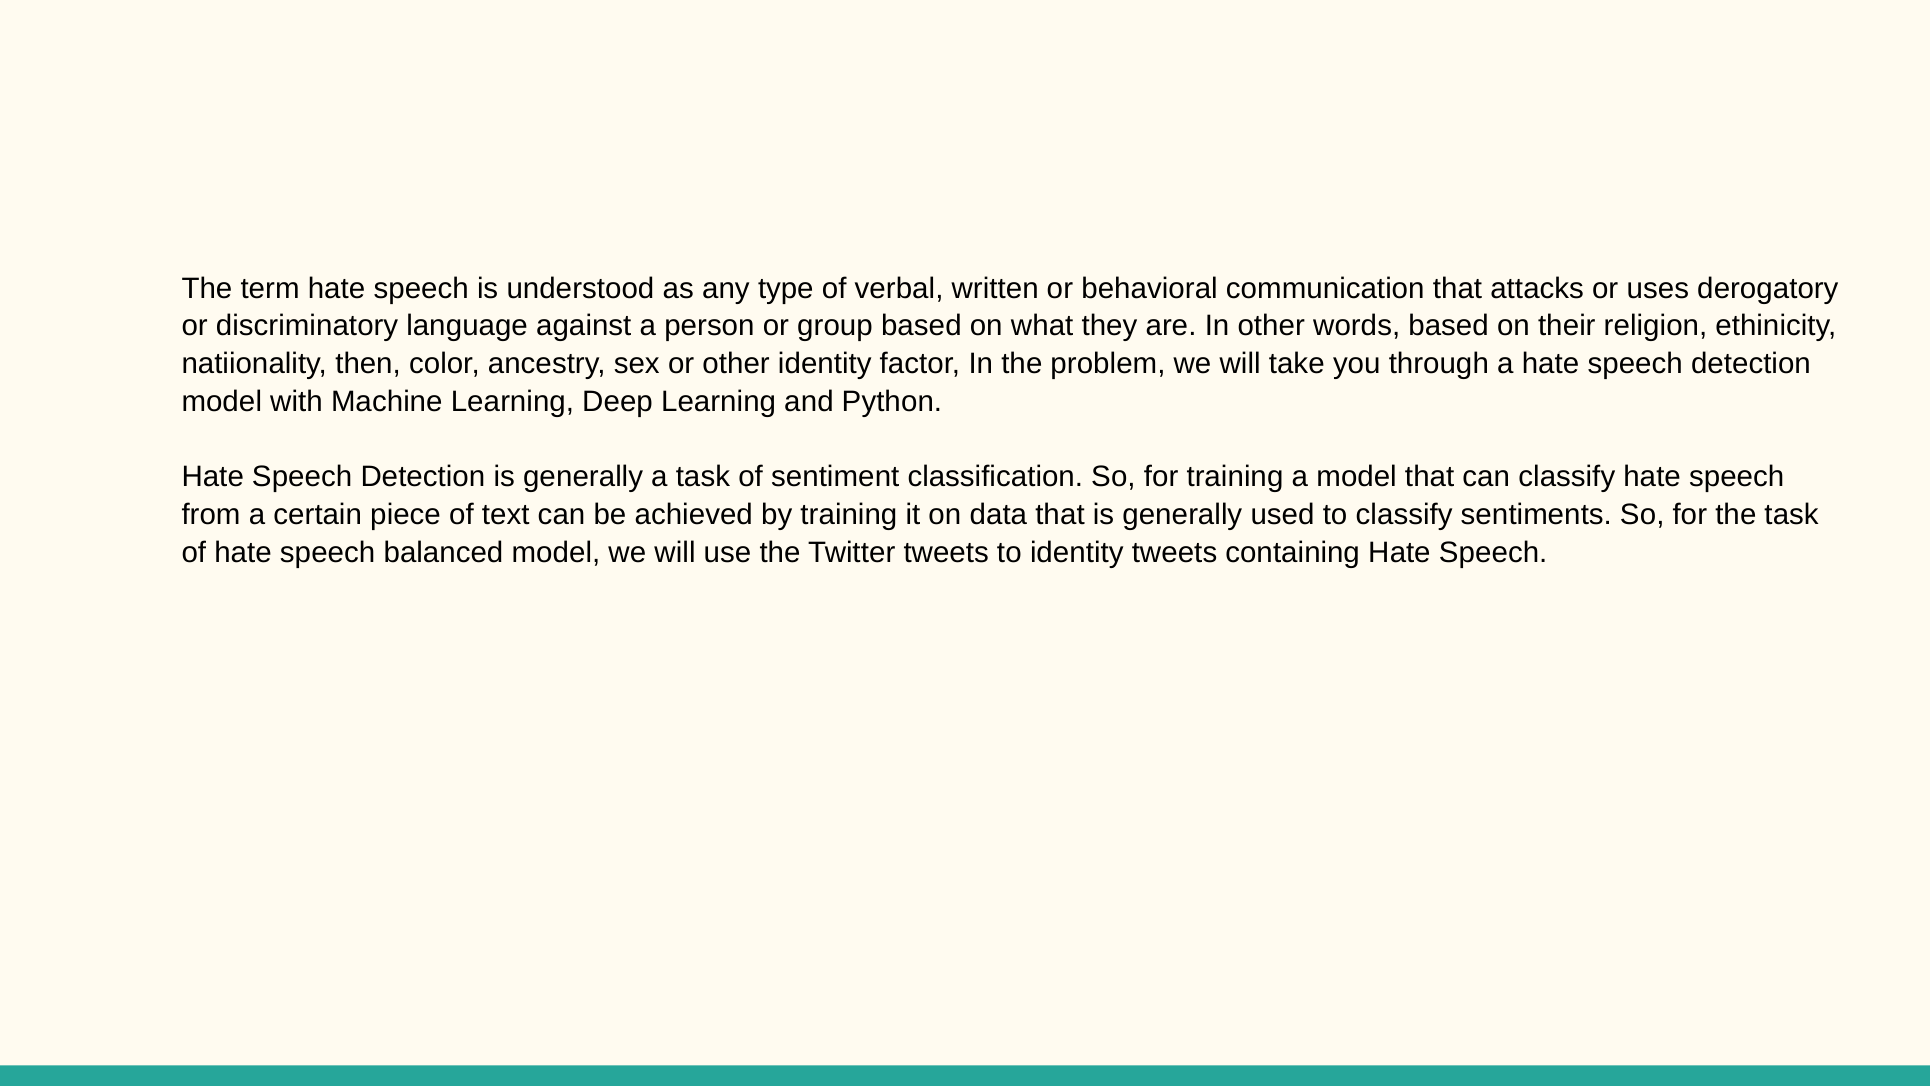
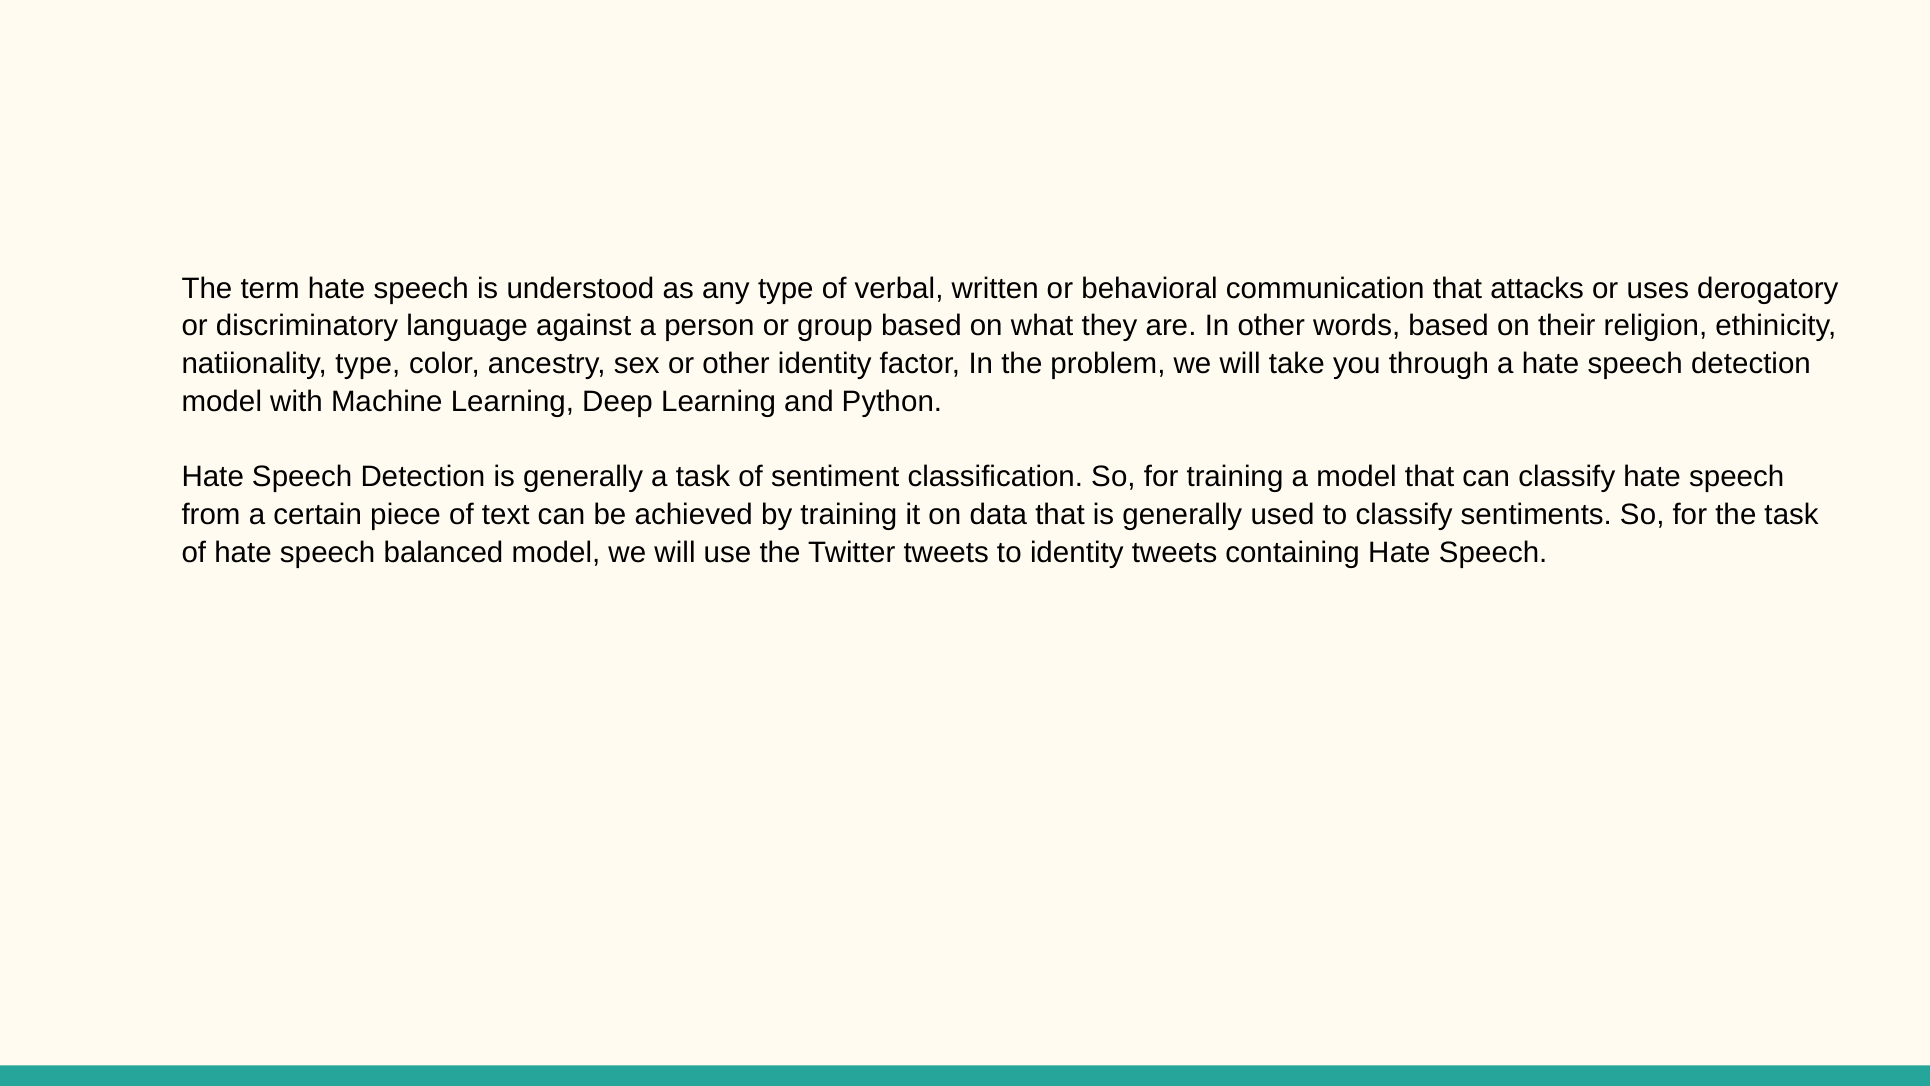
natiionality then: then -> type
